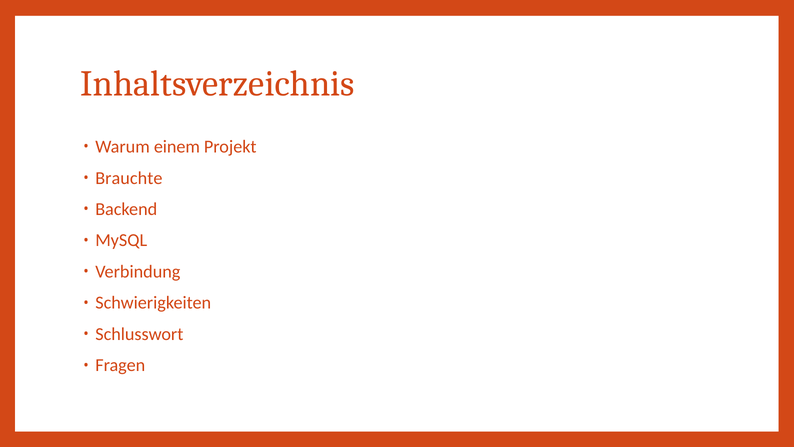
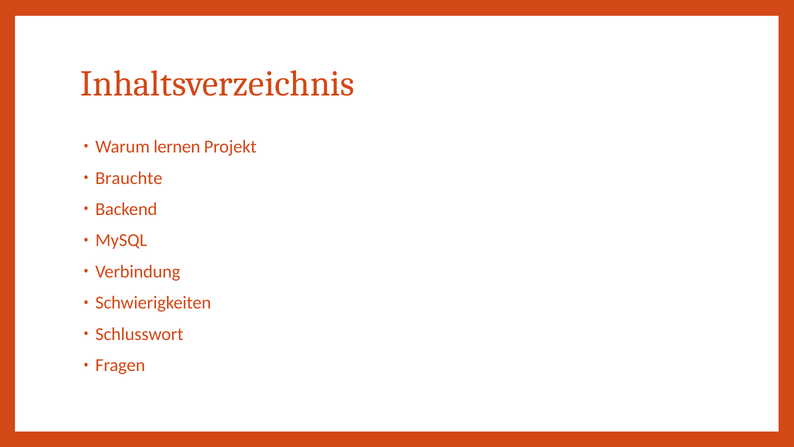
einem: einem -> lernen
